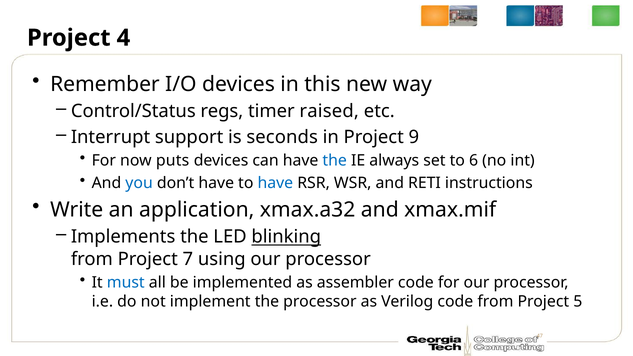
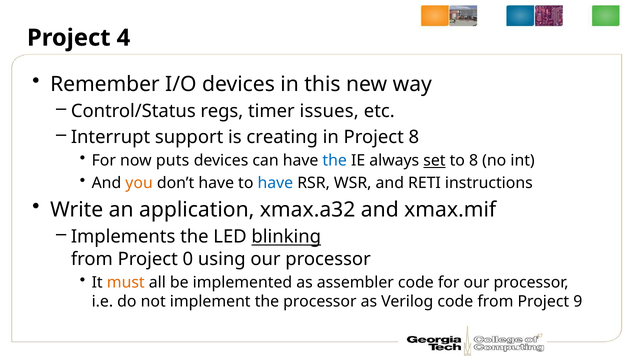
raised: raised -> issues
seconds: seconds -> creating
Project 9: 9 -> 8
set underline: none -> present
to 6: 6 -> 8
you colour: blue -> orange
7: 7 -> 0
must colour: blue -> orange
5: 5 -> 9
